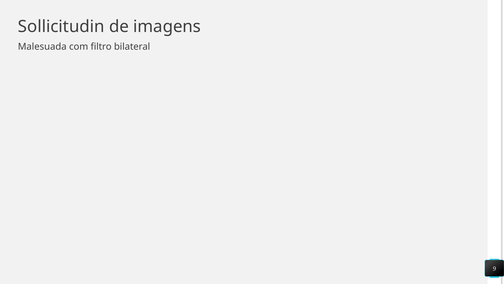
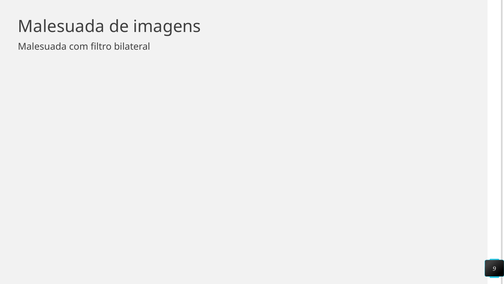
Sollicitudin at (61, 27): Sollicitudin -> Malesuada
